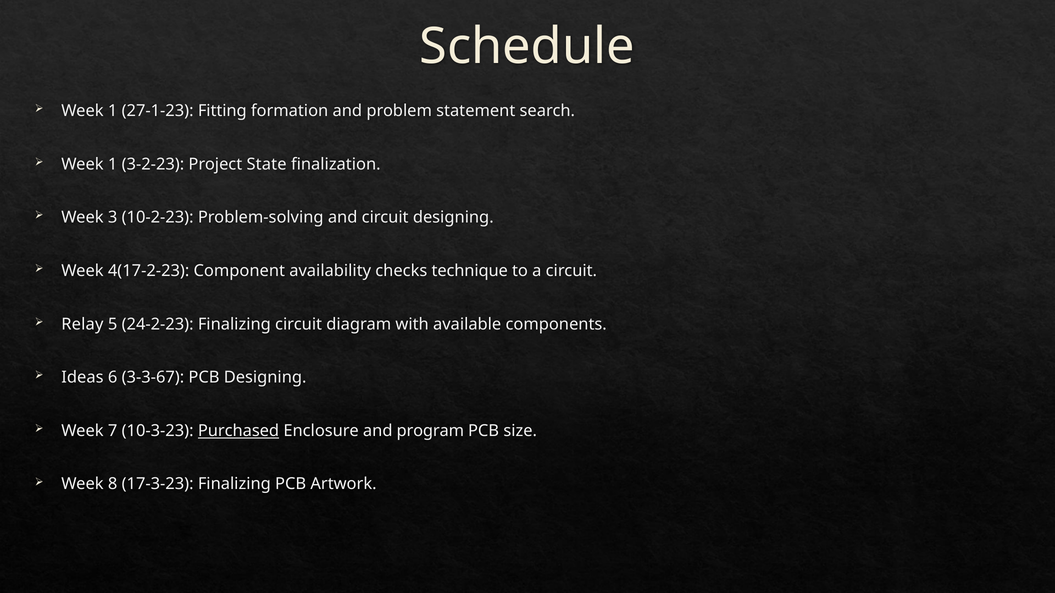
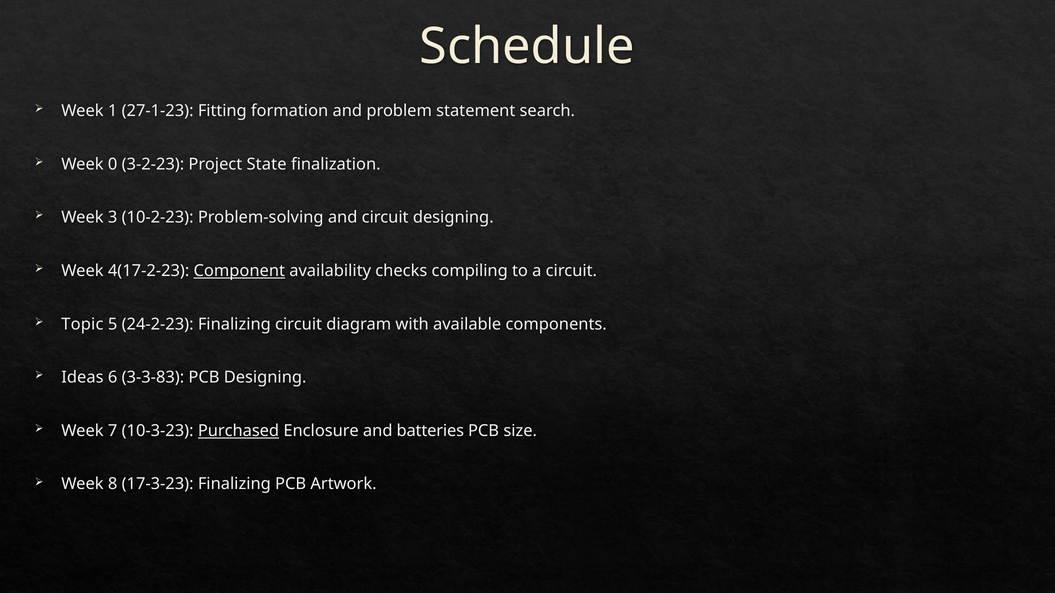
1 at (113, 164): 1 -> 0
Component underline: none -> present
technique: technique -> compiling
Relay: Relay -> Topic
3-3-67: 3-3-67 -> 3-3-83
program: program -> batteries
